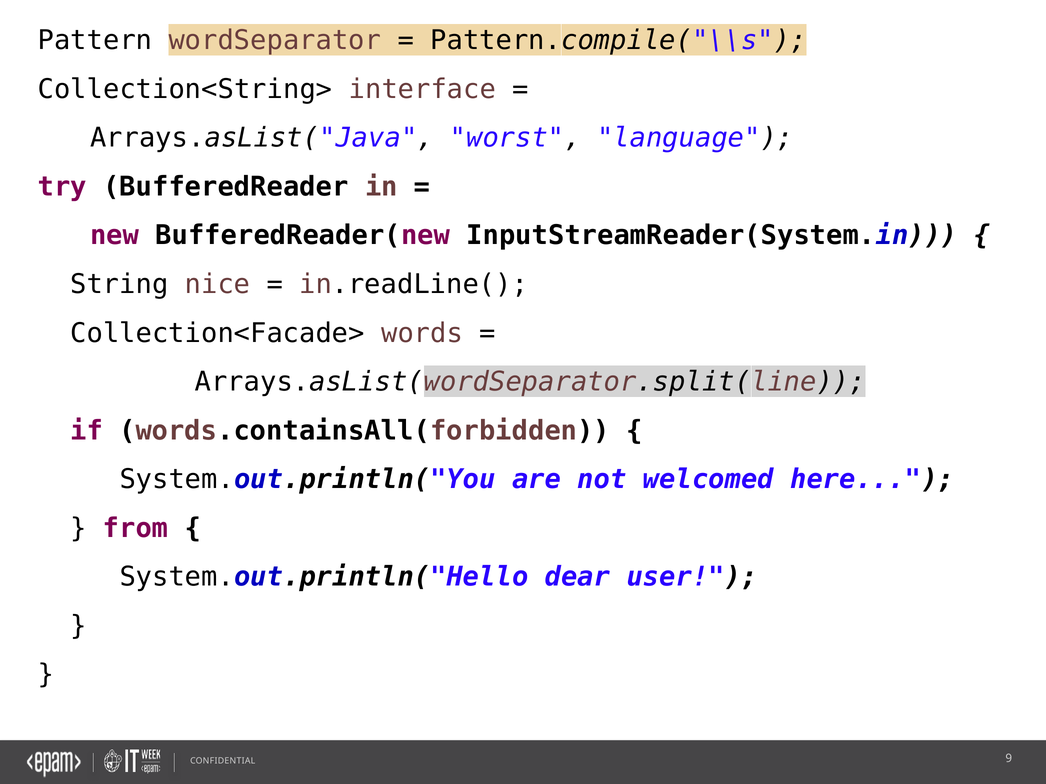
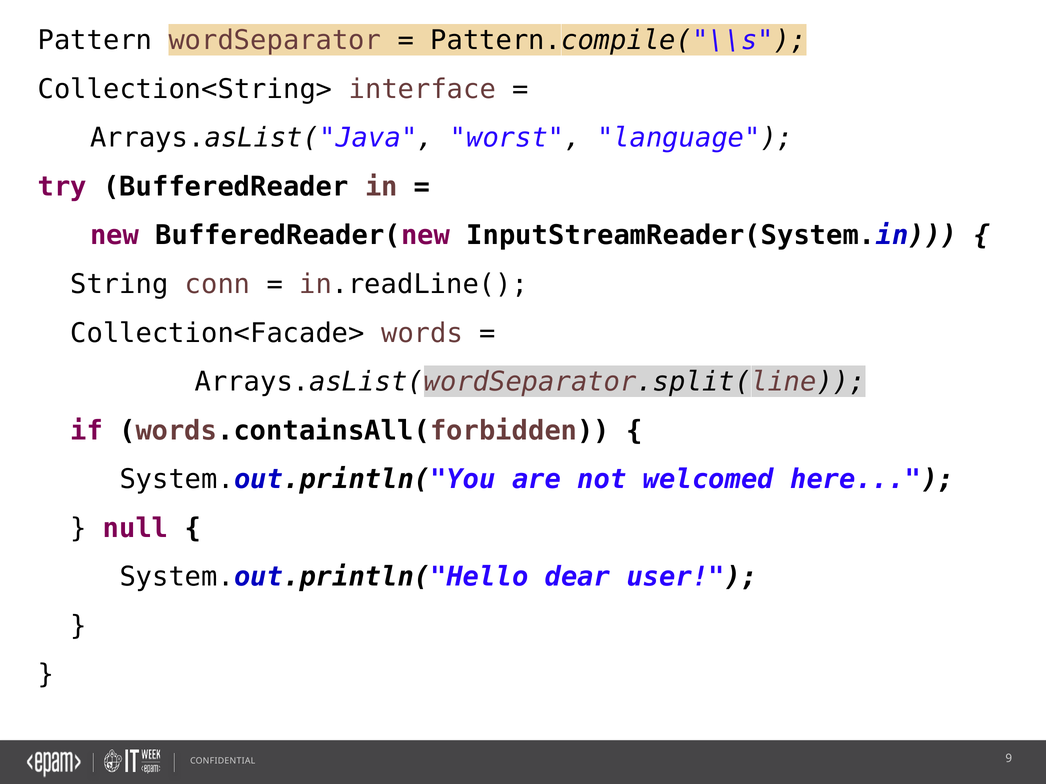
nice: nice -> conn
from: from -> null
